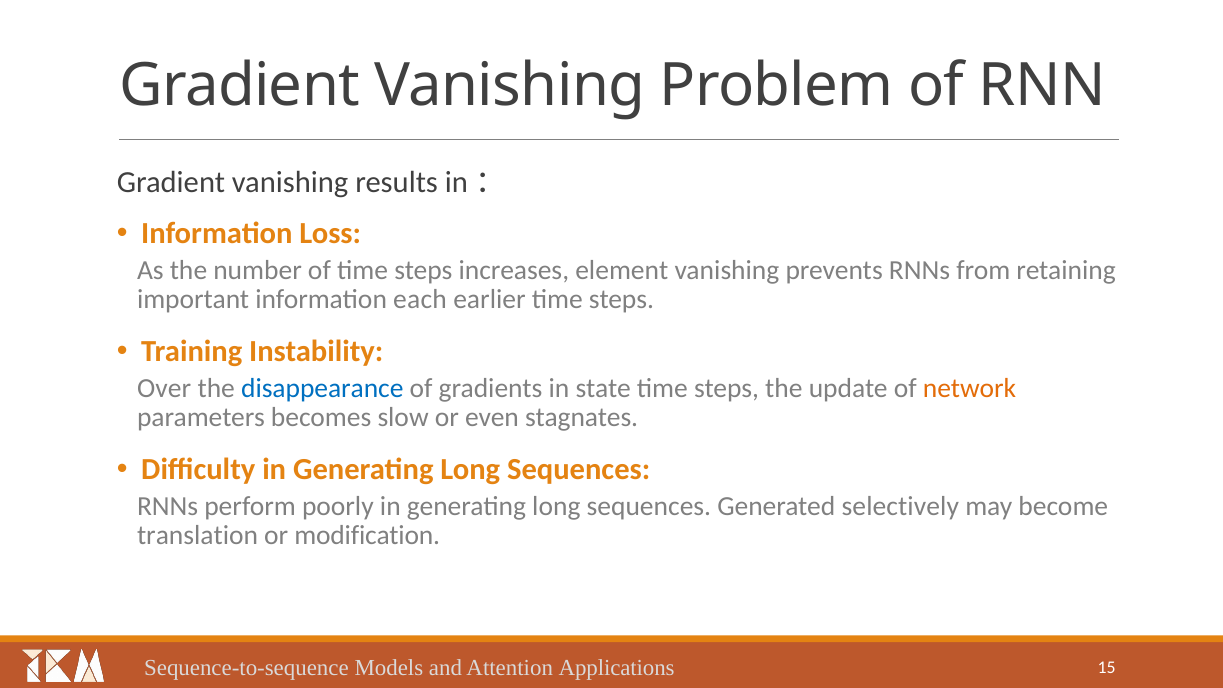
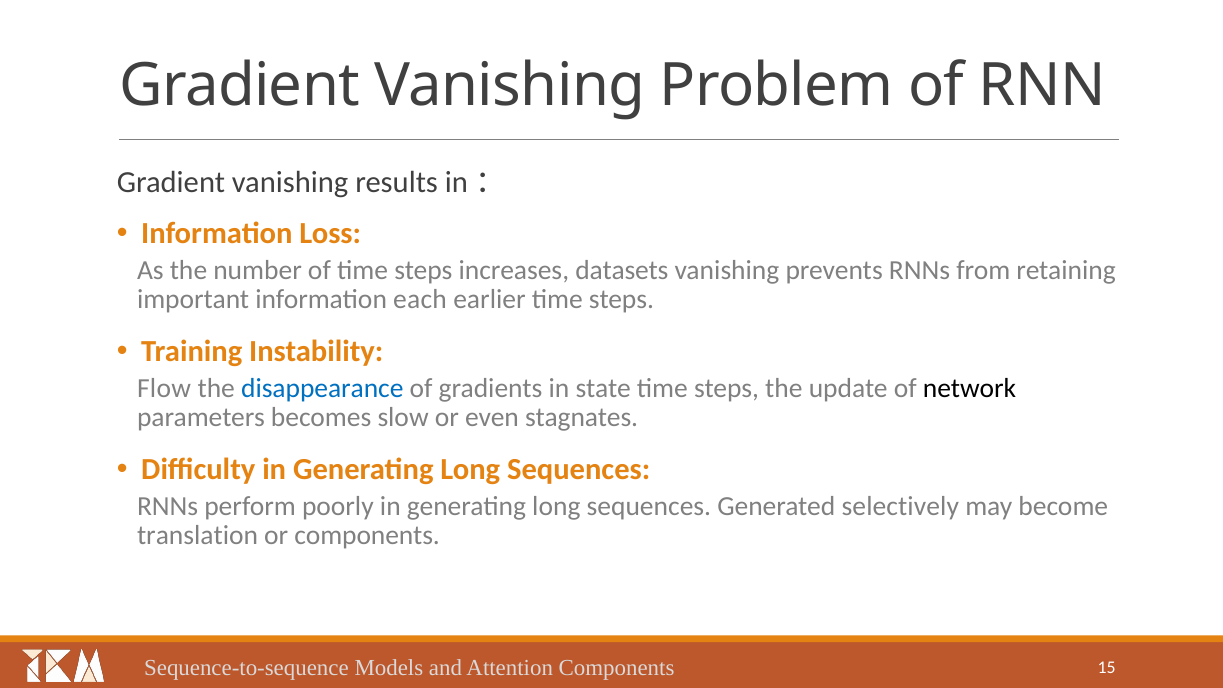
element: element -> datasets
Over: Over -> Flow
network colour: orange -> black
or modification: modification -> components
Attention Applications: Applications -> Components
